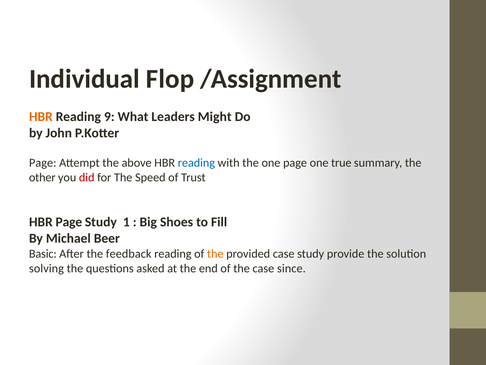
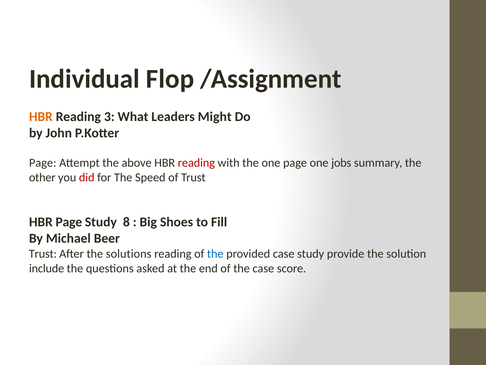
9: 9 -> 3
reading at (196, 163) colour: blue -> red
true: true -> jobs
1: 1 -> 8
Basic at (43, 253): Basic -> Trust
feedback: feedback -> solutions
the at (215, 253) colour: orange -> blue
solving: solving -> include
since: since -> score
